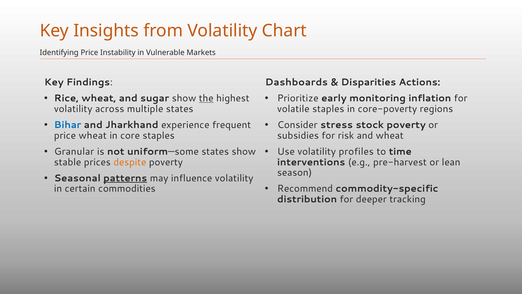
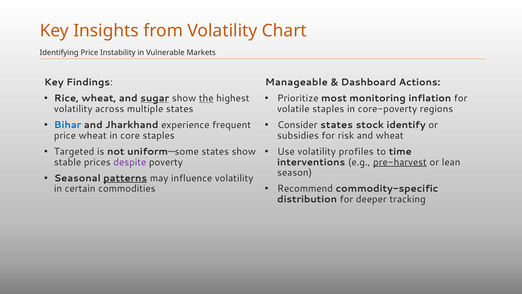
Dashboards: Dashboards -> Manageable
Disparities: Disparities -> Dashboard
sugar underline: none -> present
early: early -> most
Consider stress: stress -> states
stock poverty: poverty -> identify
Granular: Granular -> Targeted
despite colour: orange -> purple
pre-harvest underline: none -> present
